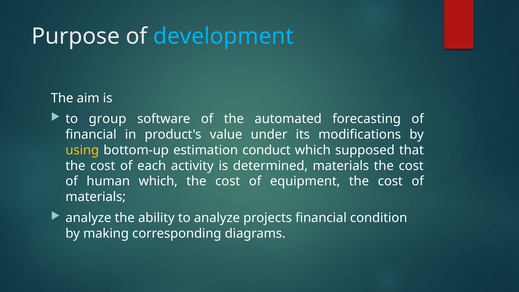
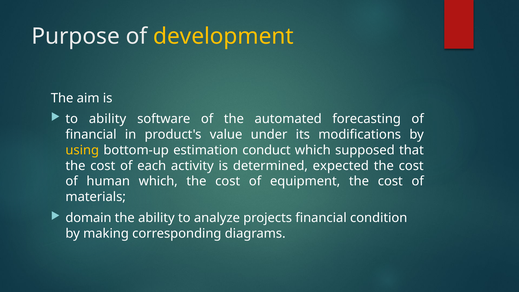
development colour: light blue -> yellow
to group: group -> ability
determined materials: materials -> expected
analyze at (88, 218): analyze -> domain
